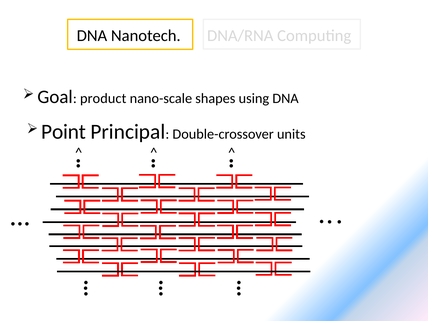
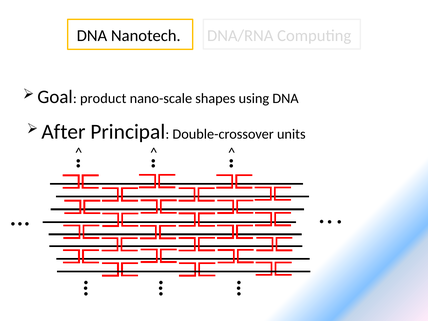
Point: Point -> After
